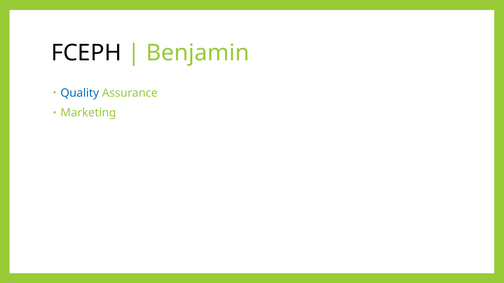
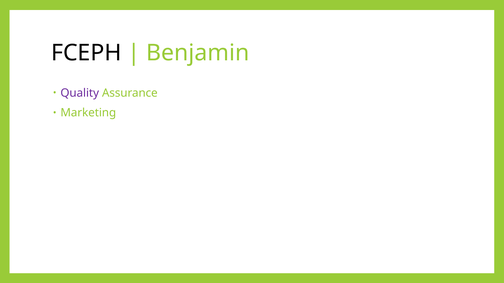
Quality colour: blue -> purple
